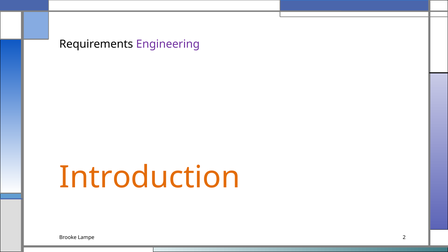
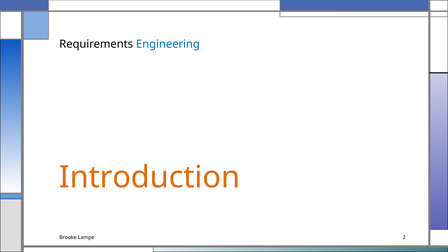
Engineering colour: purple -> blue
